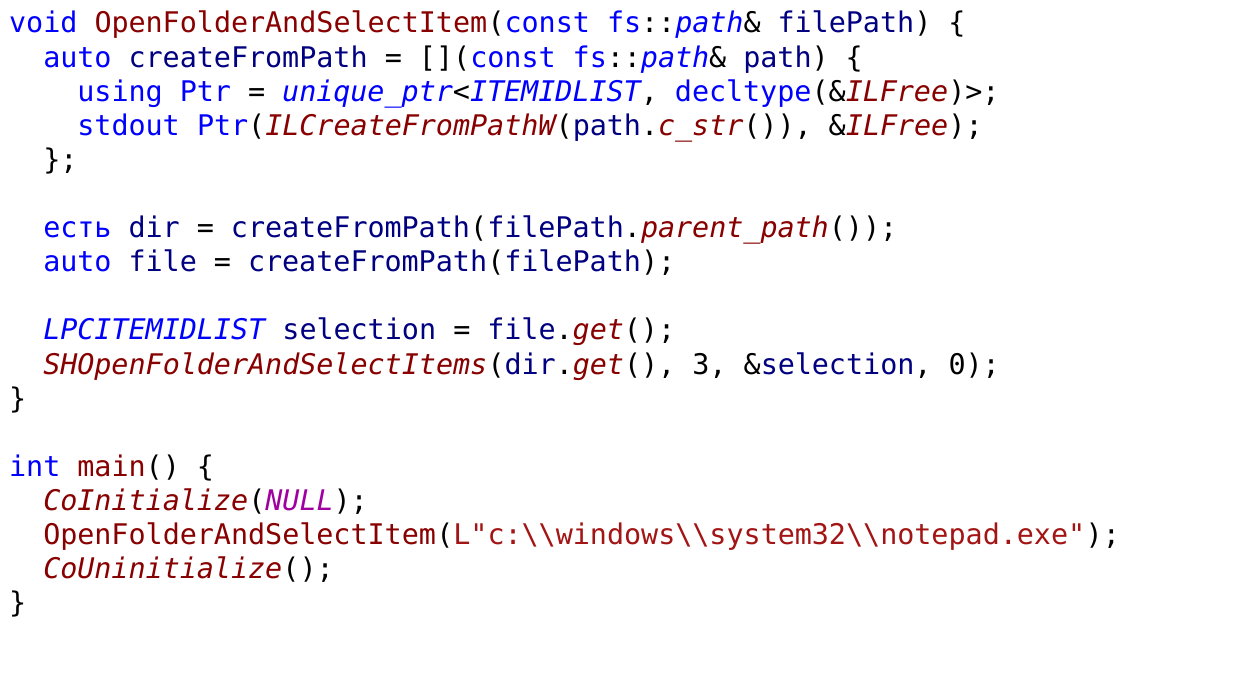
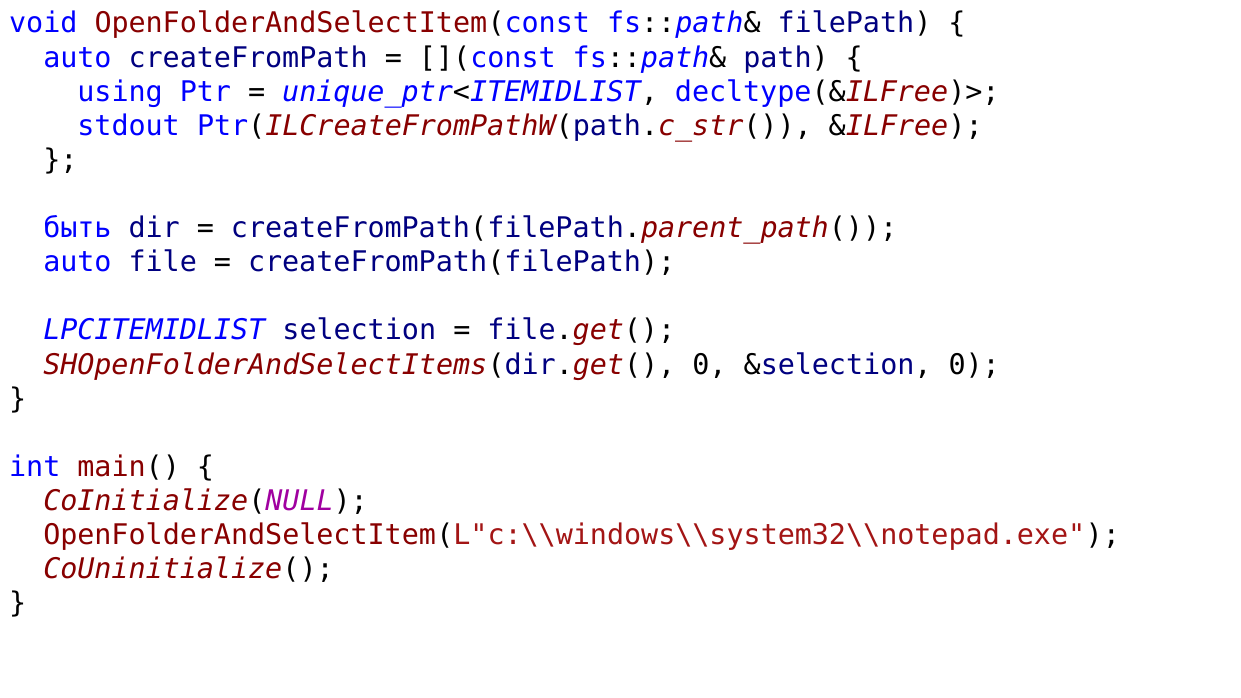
есть: есть -> быть
SHOpenFolderAndSelectItems(dir.get( 3: 3 -> 0
